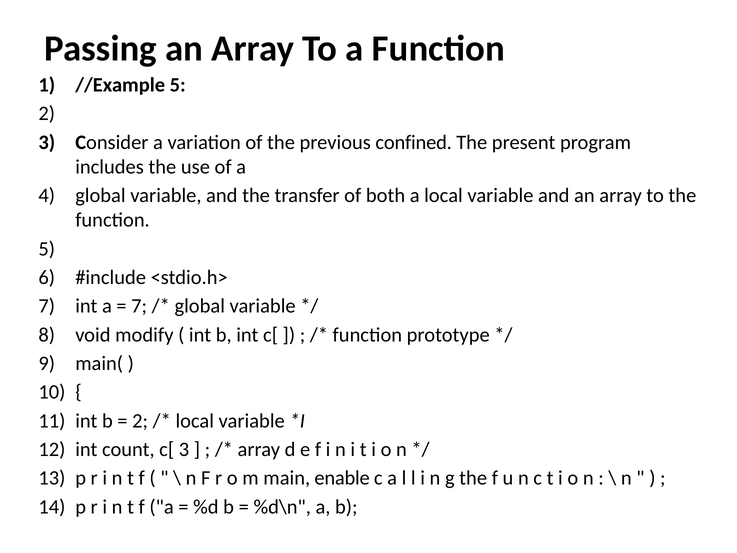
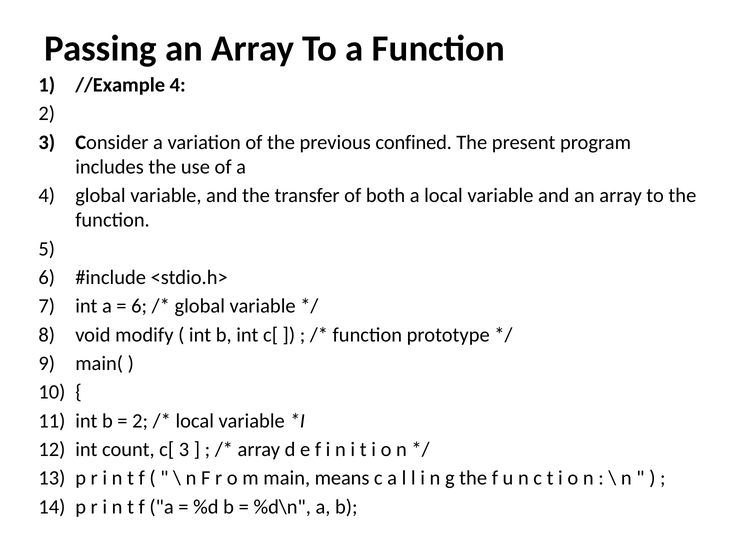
//Example 5: 5 -> 4
7 at (139, 306): 7 -> 6
enable: enable -> means
